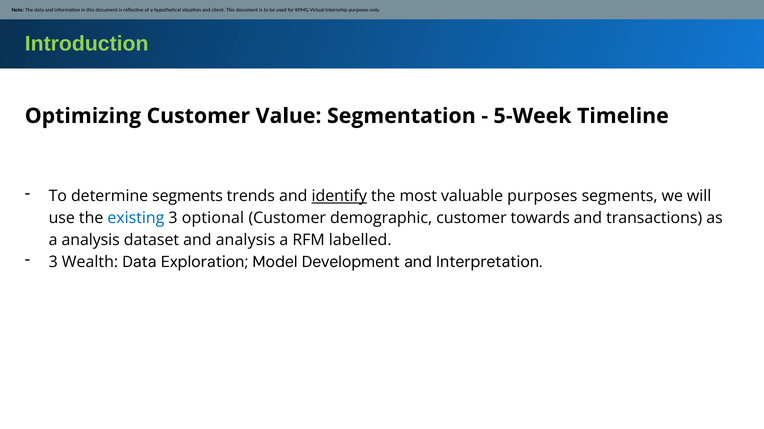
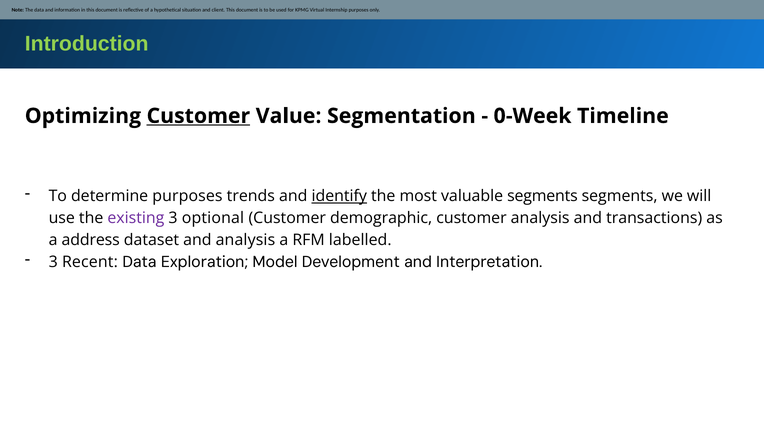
Customer at (198, 116) underline: none -> present
5-Week: 5-Week -> 0-Week
determine segments: segments -> purposes
valuable purposes: purposes -> segments
existing colour: blue -> purple
customer towards: towards -> analysis
a analysis: analysis -> address
Wealth: Wealth -> Recent
